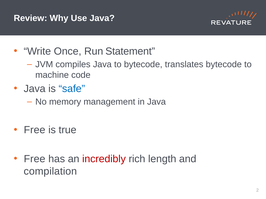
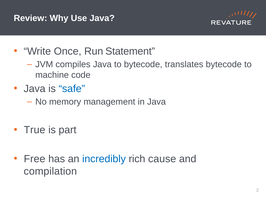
Free at (35, 130): Free -> True
true: true -> part
incredibly colour: red -> blue
length: length -> cause
